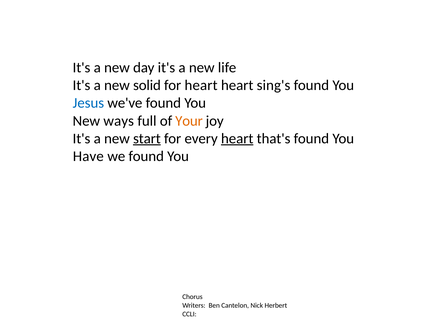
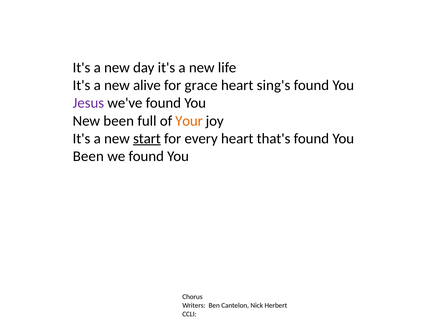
solid: solid -> alive
for heart: heart -> grace
Jesus colour: blue -> purple
New ways: ways -> been
heart at (237, 139) underline: present -> none
Have at (88, 156): Have -> Been
